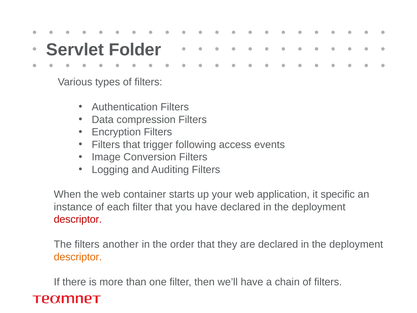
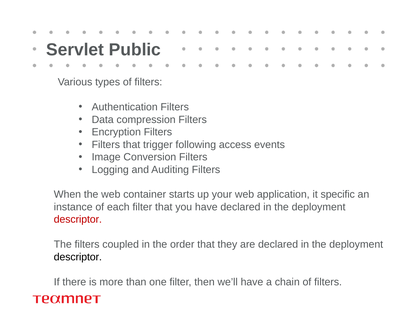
Folder: Folder -> Public
another: another -> coupled
descriptor at (78, 257) colour: orange -> black
